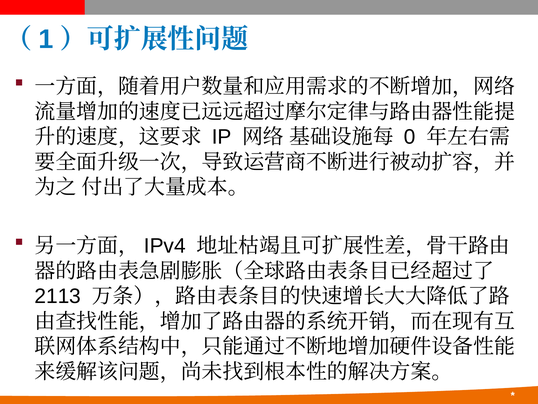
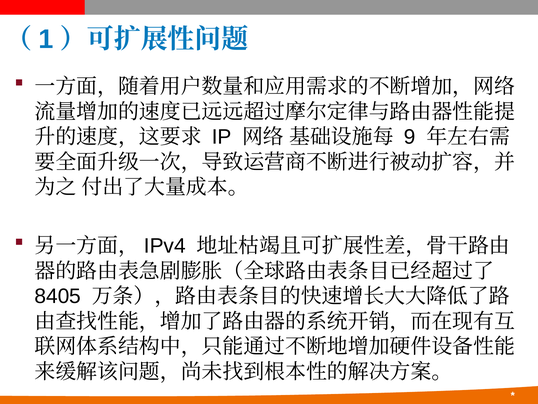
0: 0 -> 9
2113: 2113 -> 8405
